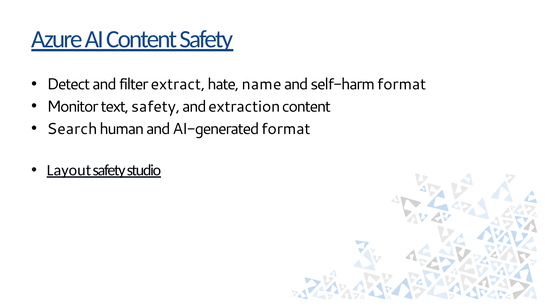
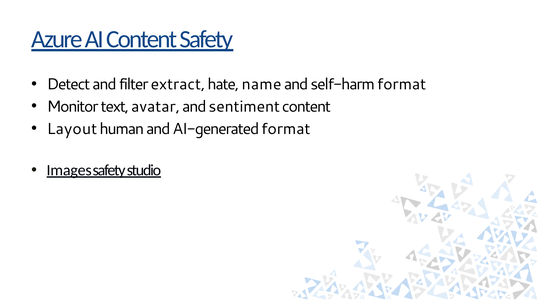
text safety: safety -> avatar
extraction: extraction -> sentiment
Search: Search -> Layout
Layout: Layout -> Images
